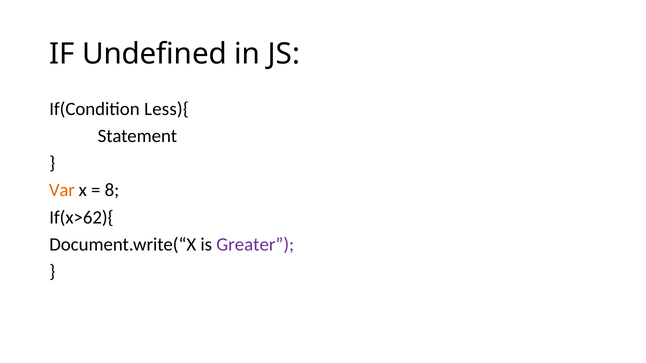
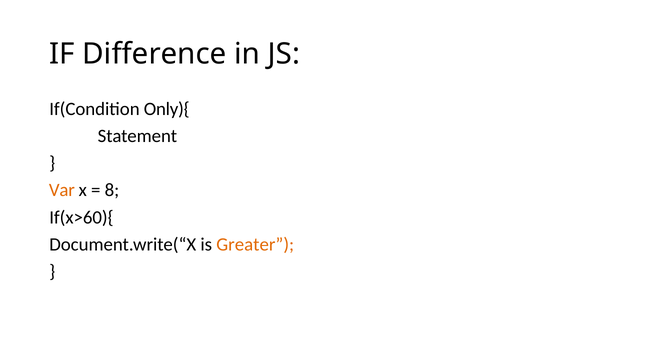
Undefined: Undefined -> Difference
Less){: Less){ -> Only){
If(x>62){: If(x>62){ -> If(x>60){
Greater colour: purple -> orange
